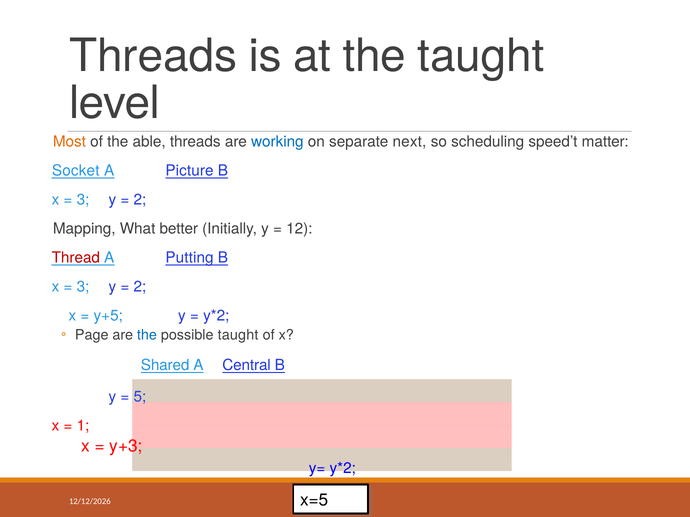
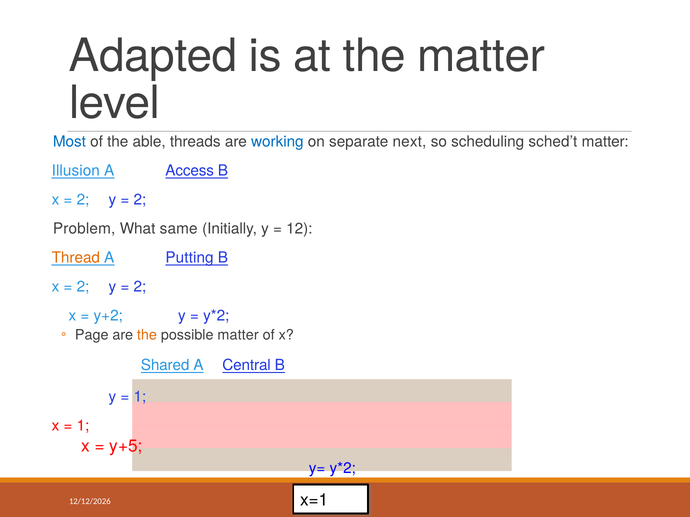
Threads at (153, 56): Threads -> Adapted
the taught: taught -> matter
Most colour: orange -> blue
speed’t: speed’t -> sched’t
Socket: Socket -> Illusion
Picture: Picture -> Access
3 at (83, 200): 3 -> 2
Mapping: Mapping -> Problem
better: better -> same
Thread colour: red -> orange
3 at (83, 287): 3 -> 2
y+5: y+5 -> y+2
the at (147, 335) colour: blue -> orange
possible taught: taught -> matter
5 at (140, 397): 5 -> 1
y+3: y+3 -> y+5
x=5: x=5 -> x=1
